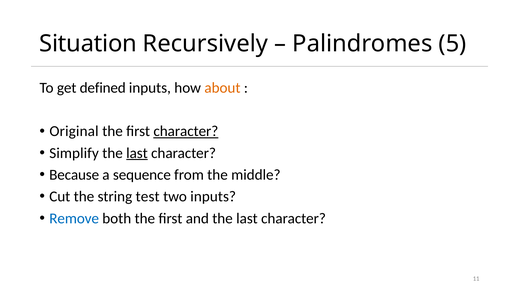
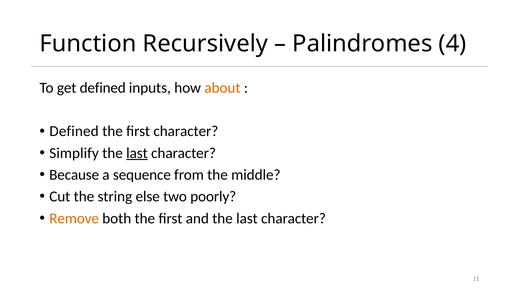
Situation: Situation -> Function
5: 5 -> 4
Original at (74, 131): Original -> Defined
character at (186, 131) underline: present -> none
test: test -> else
two inputs: inputs -> poorly
Remove colour: blue -> orange
